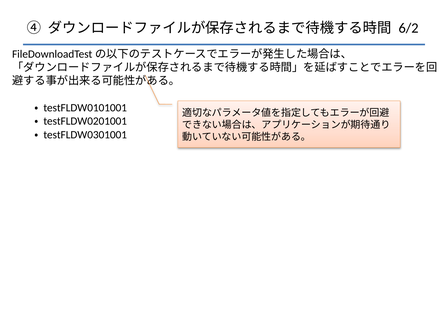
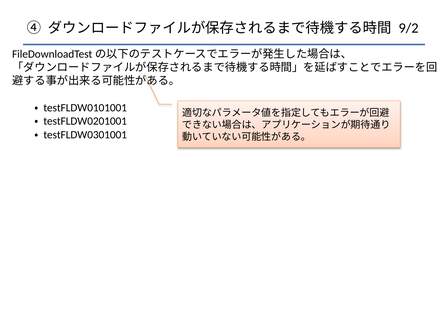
6/2: 6/2 -> 9/2
